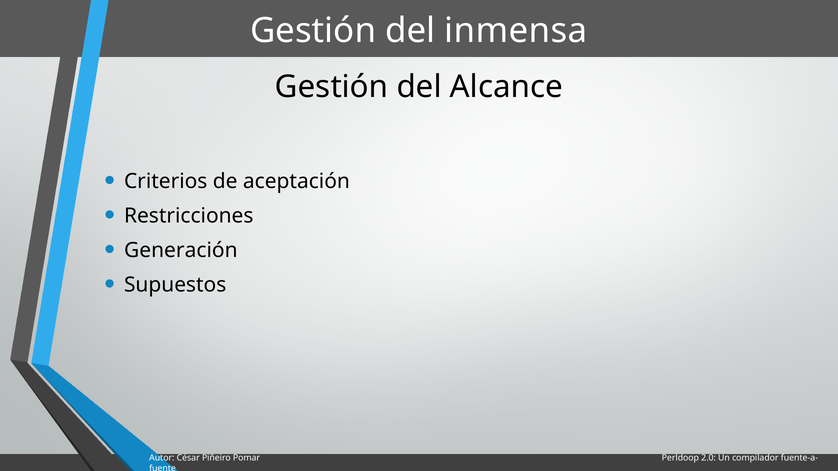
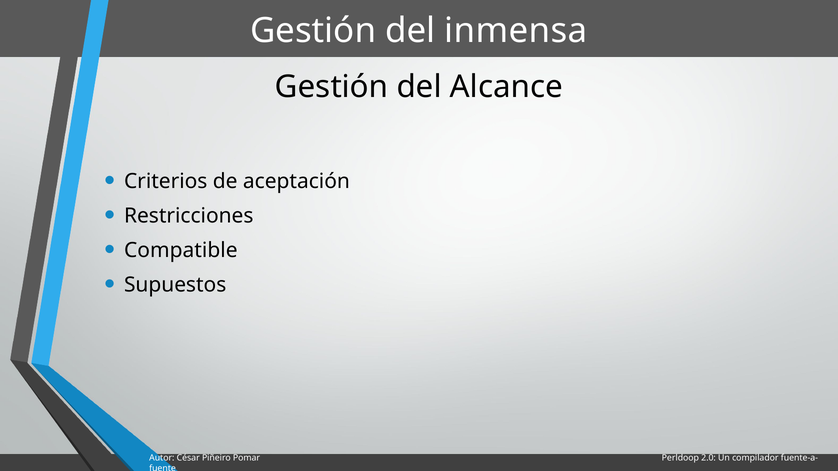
Generación: Generación -> Compatible
